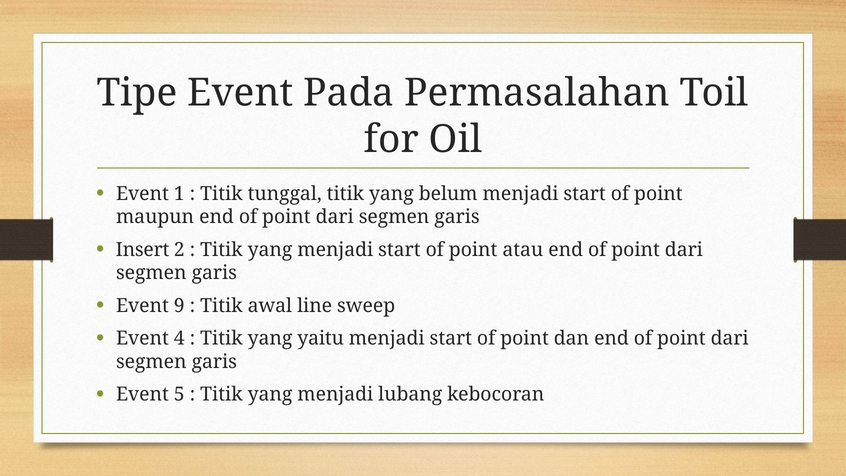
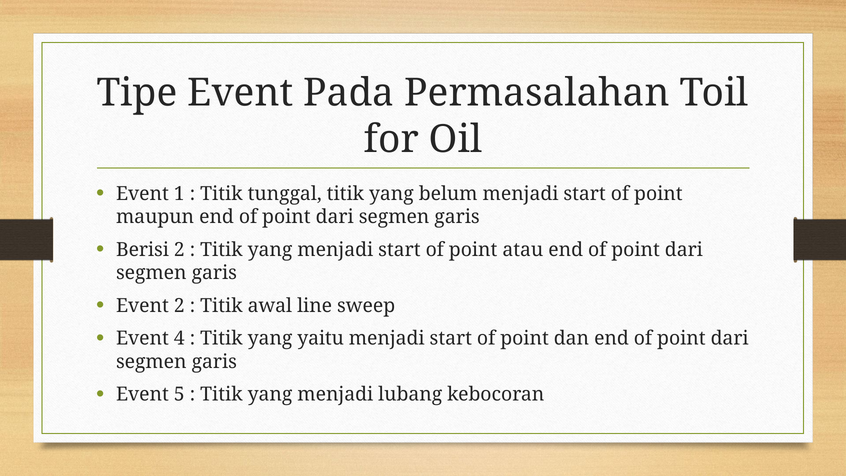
Insert: Insert -> Berisi
Event 9: 9 -> 2
